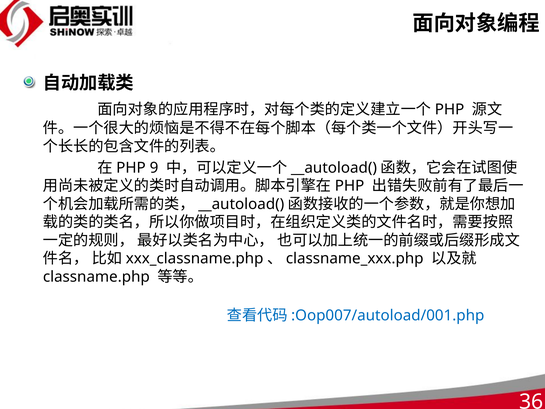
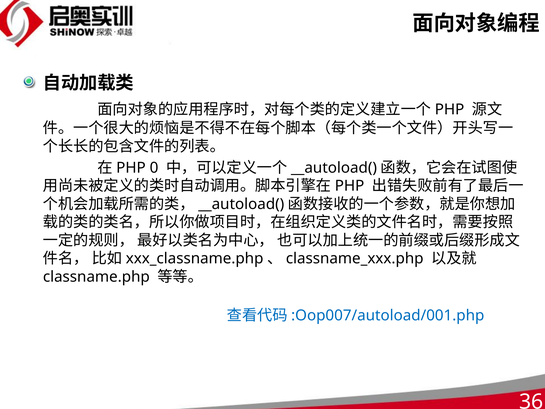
9: 9 -> 0
